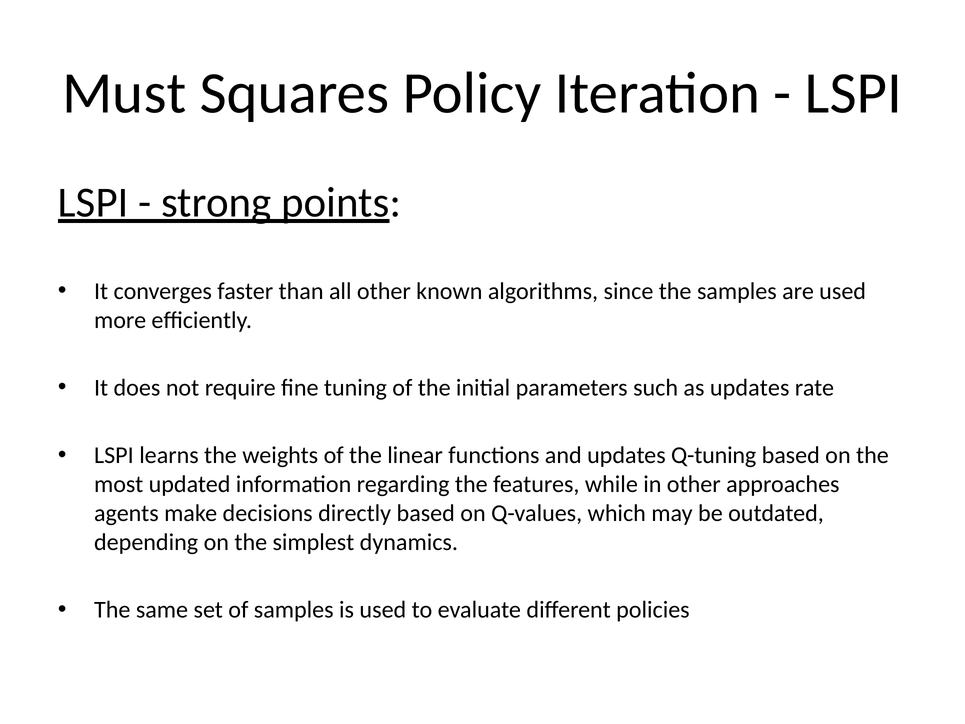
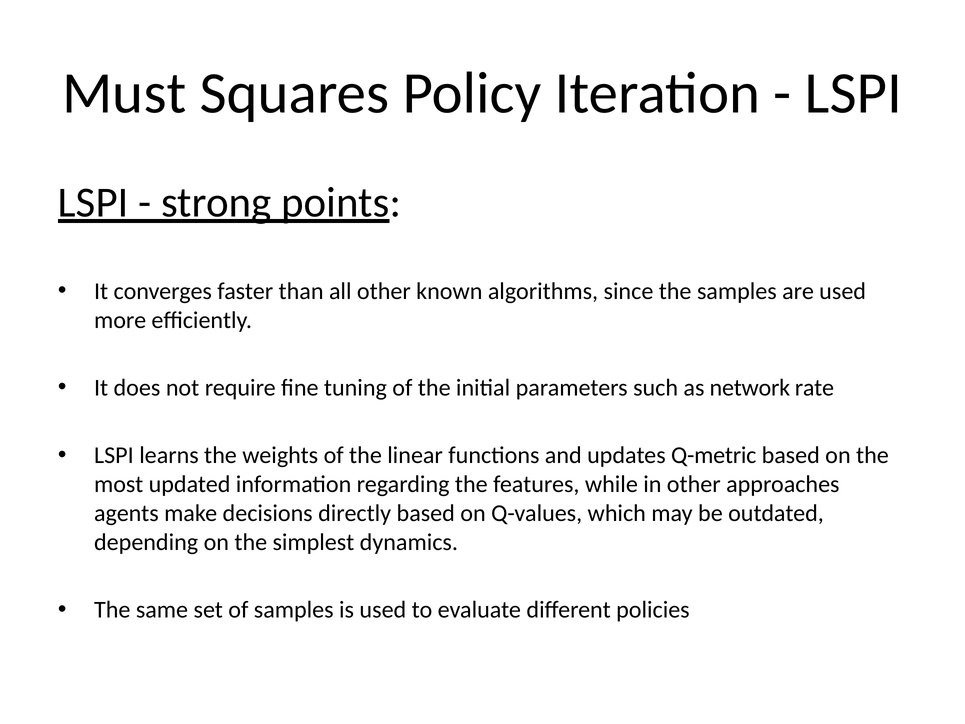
as updates: updates -> network
Q-tuning: Q-tuning -> Q-metric
